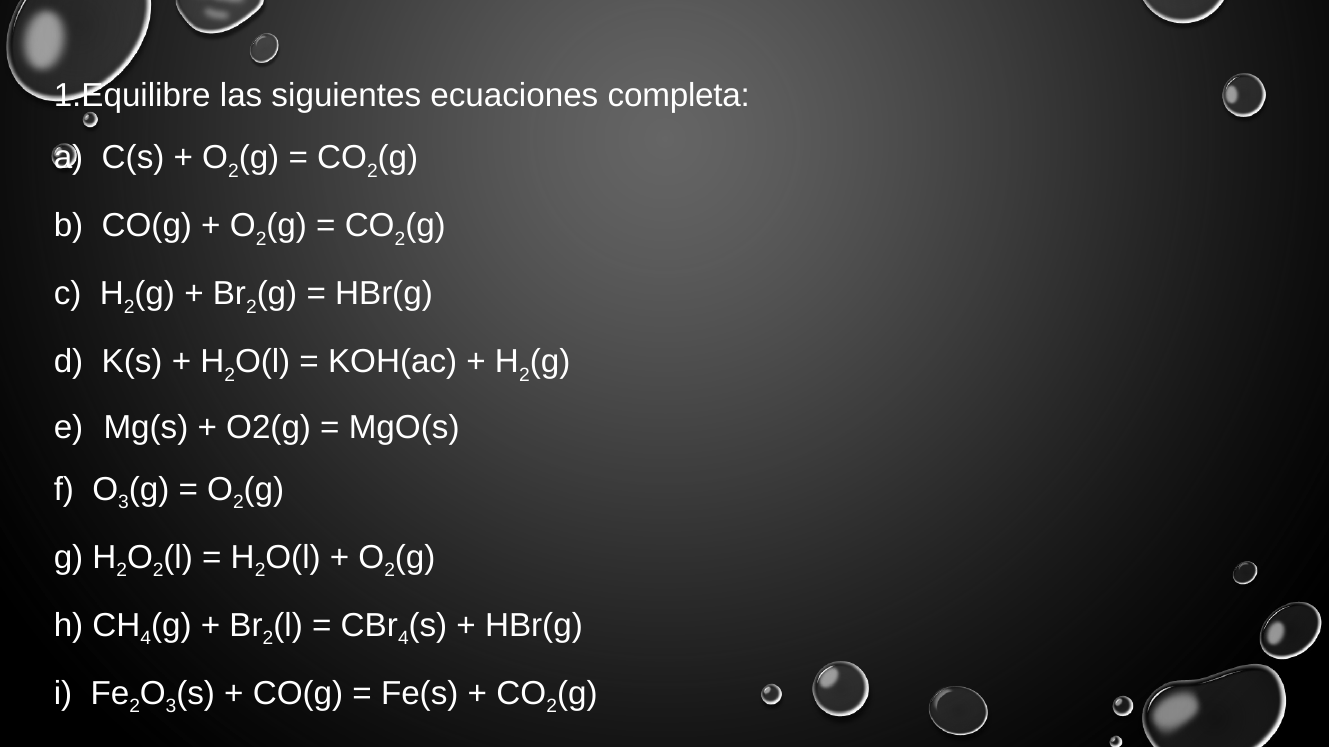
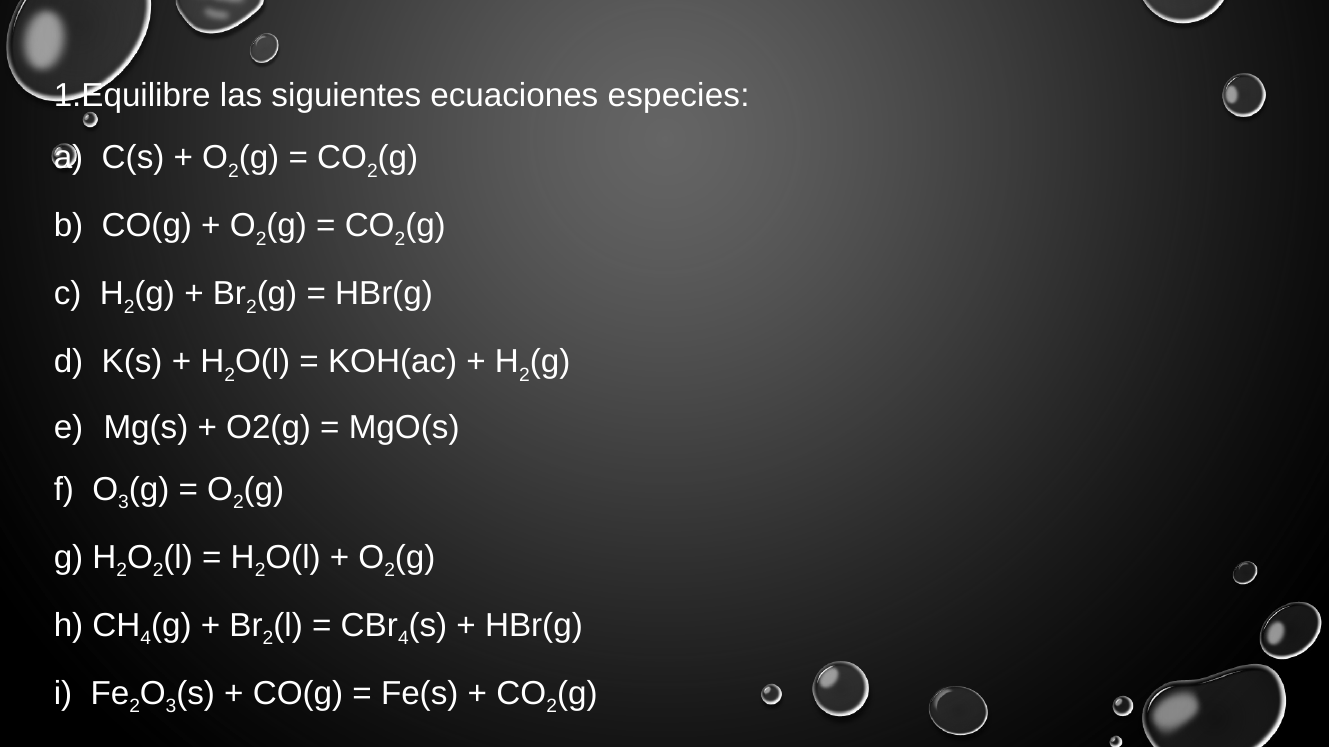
completa: completa -> especies
